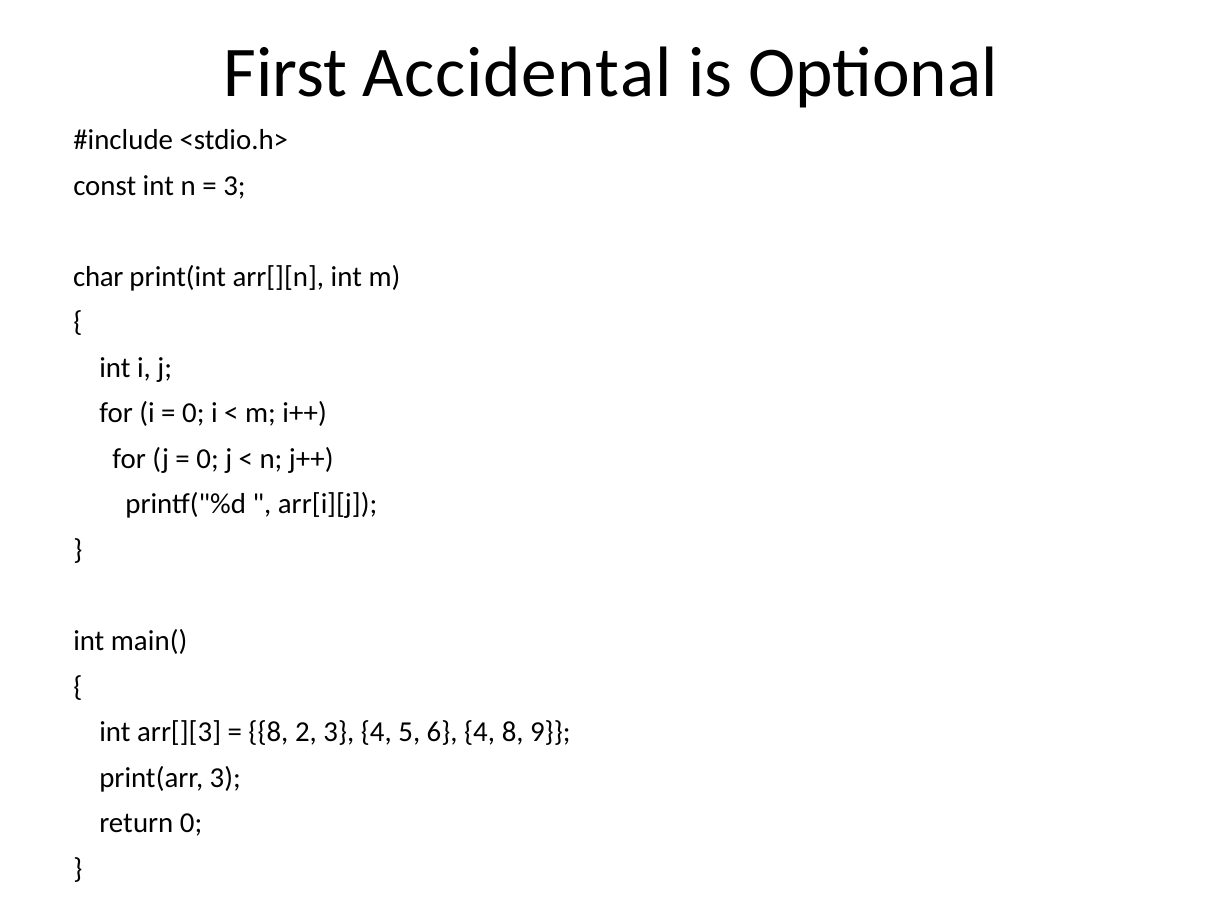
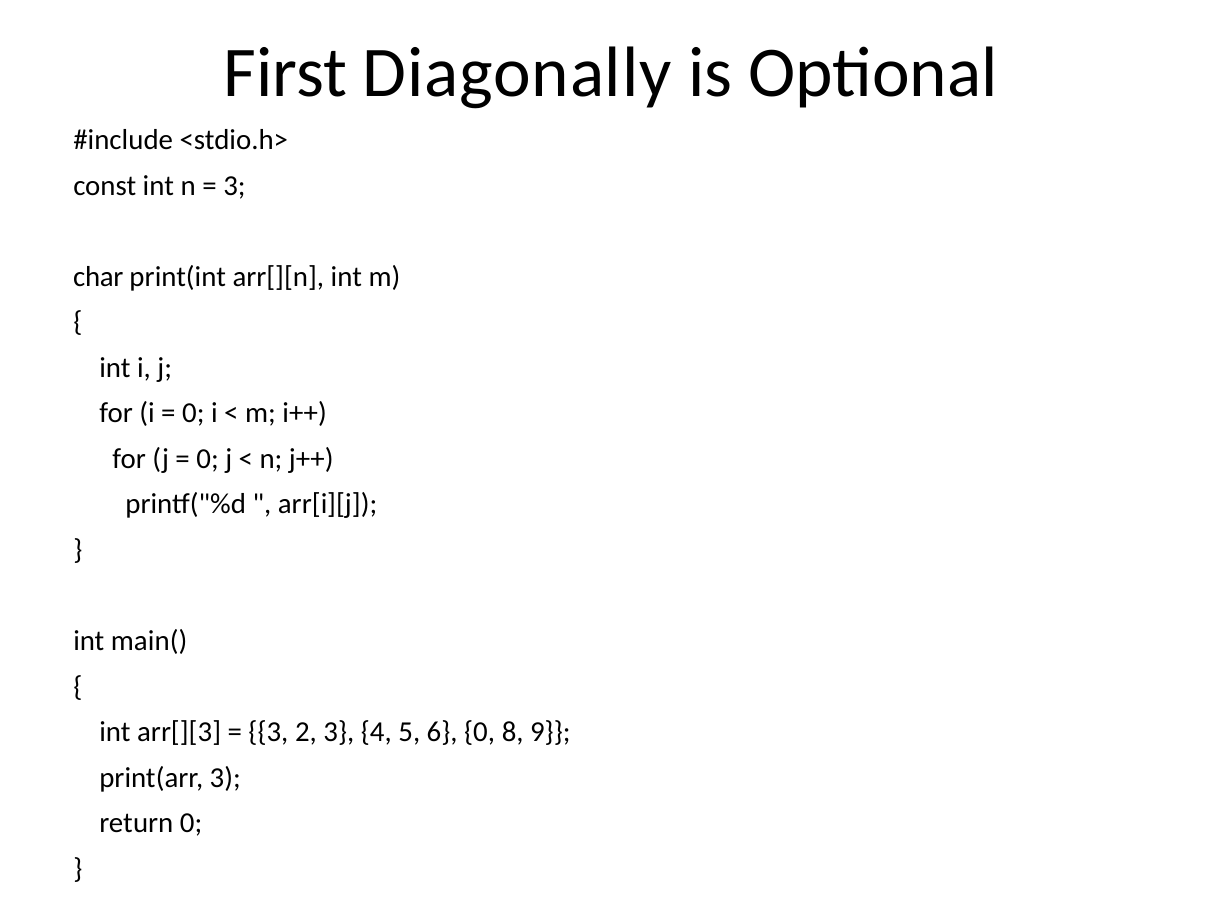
Accidental: Accidental -> Diagonally
8 at (268, 732): 8 -> 3
6 4: 4 -> 0
